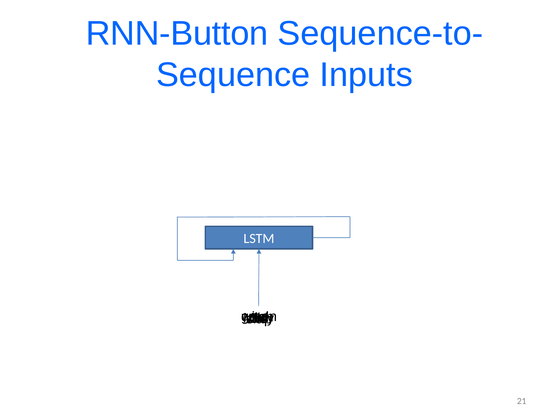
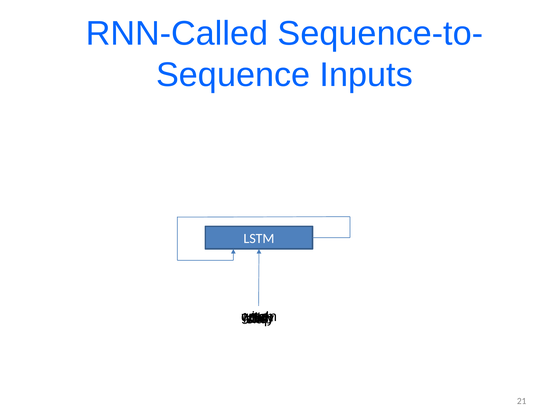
RNN-Button: RNN-Button -> RNN-Called
